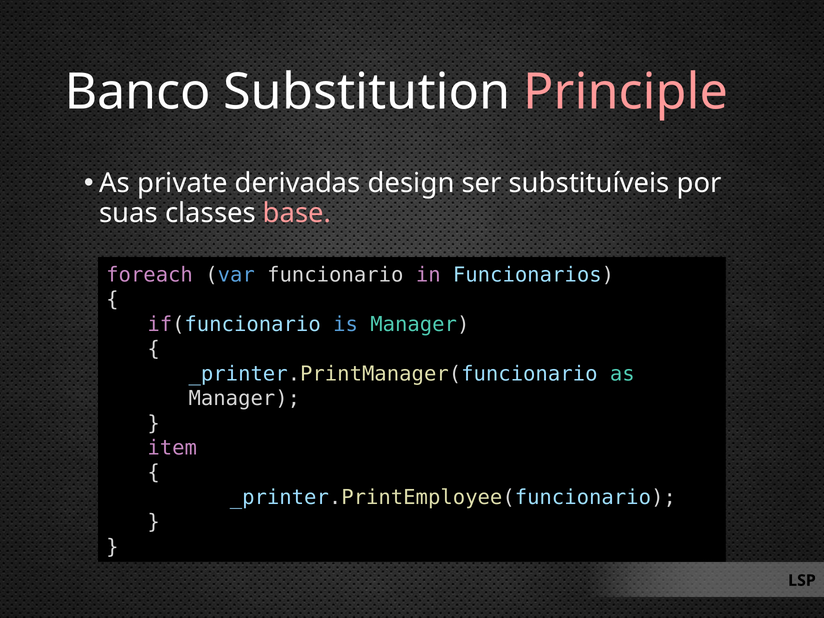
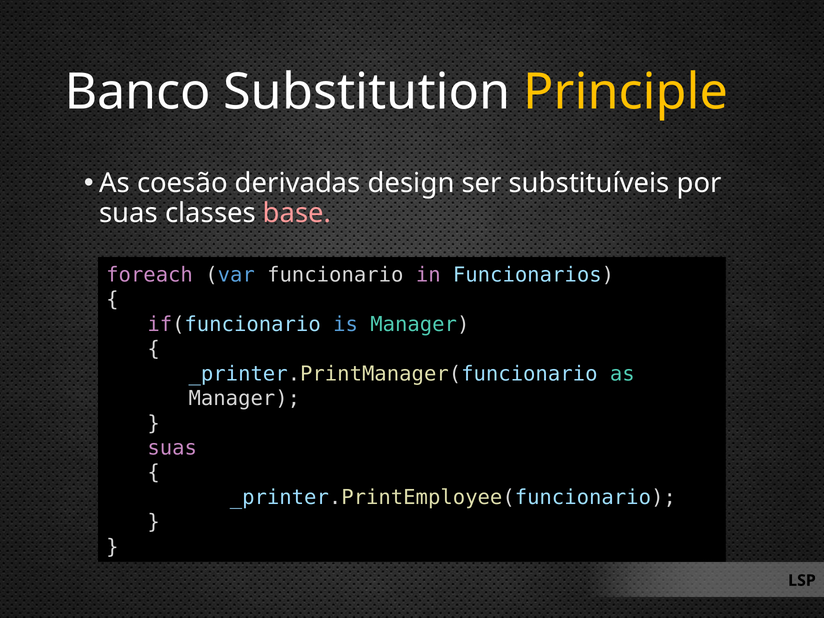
Principle colour: pink -> yellow
private: private -> coesão
item at (172, 448): item -> suas
